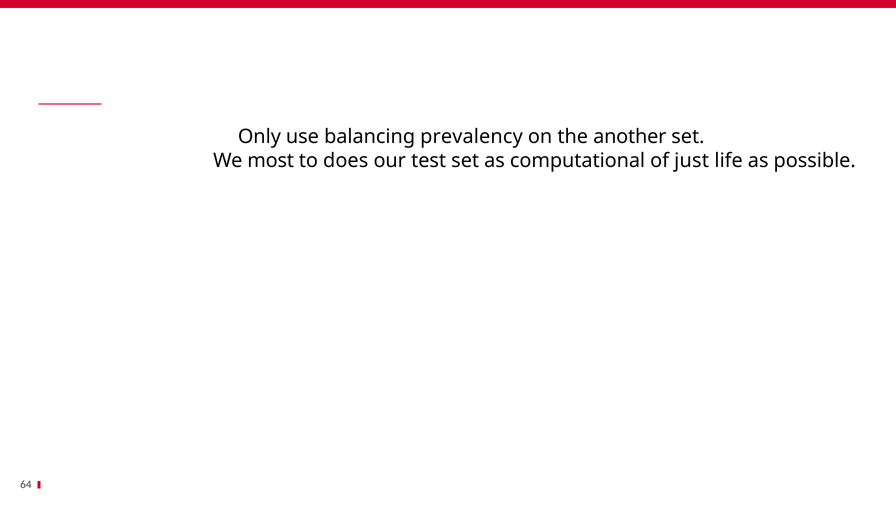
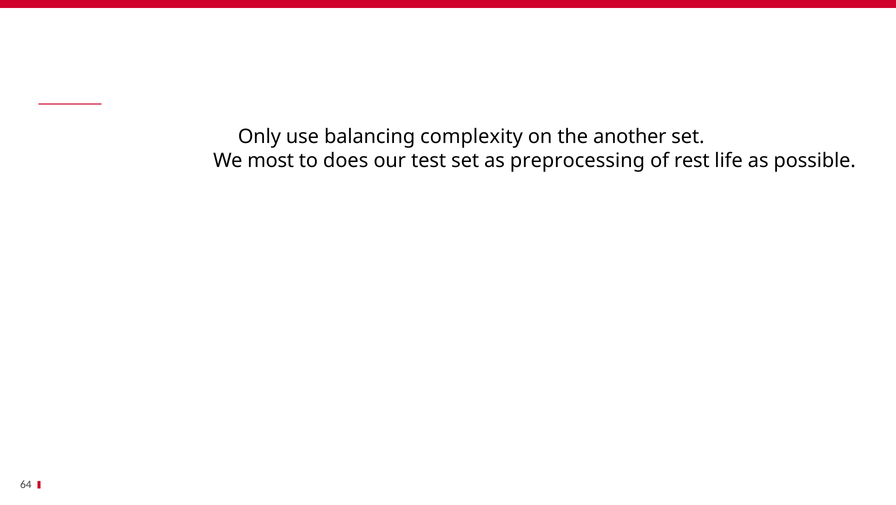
prevalency: prevalency -> complexity
computational: computational -> preprocessing
just: just -> rest
